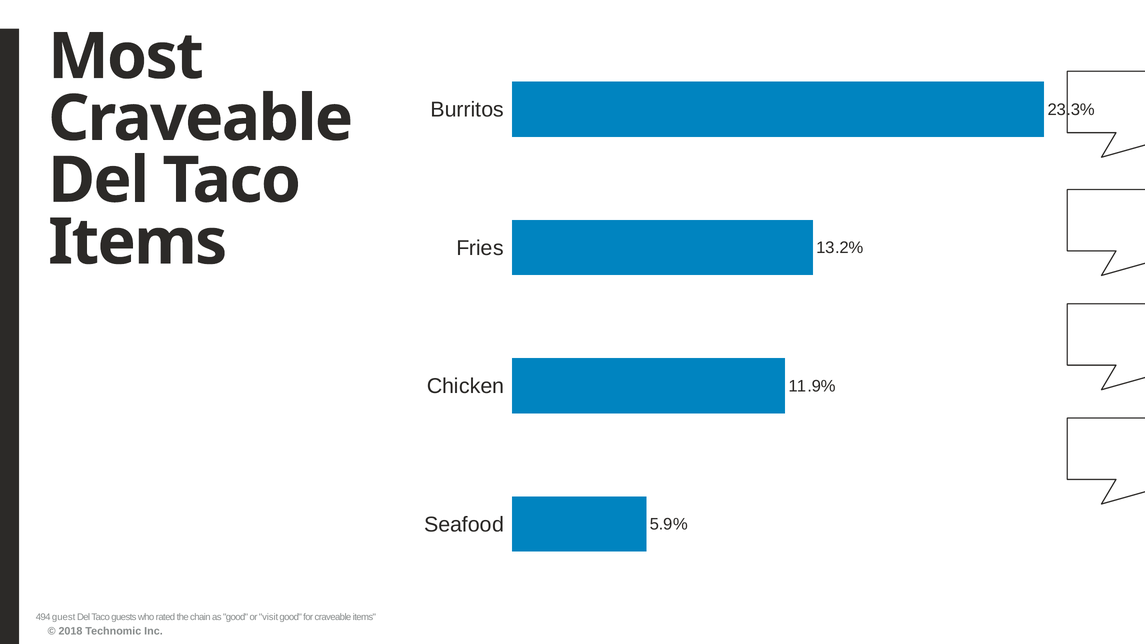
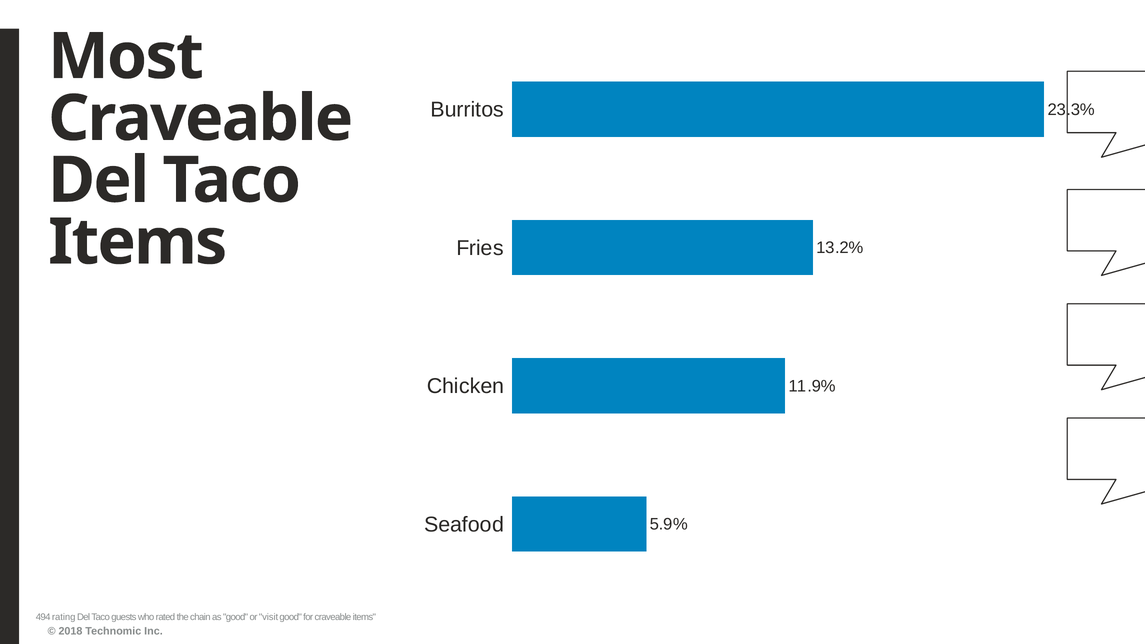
guest: guest -> rating
